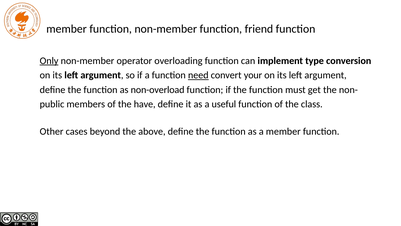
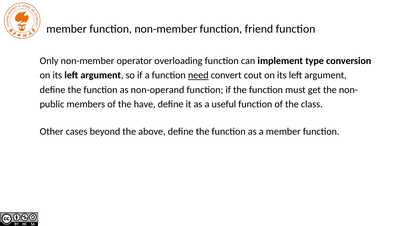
Only underline: present -> none
your: your -> cout
non-overload: non-overload -> non-operand
